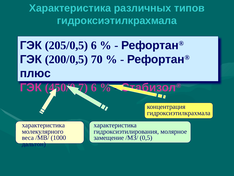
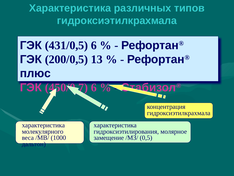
205/0,5: 205/0,5 -> 431/0,5
70: 70 -> 13
